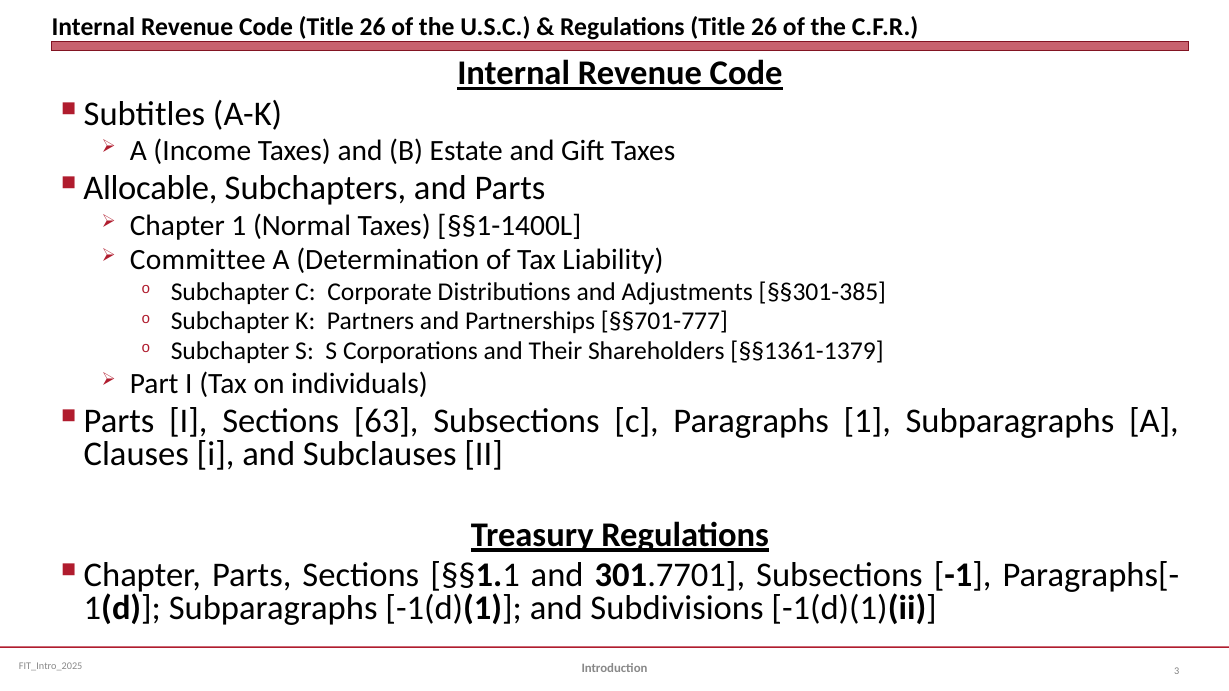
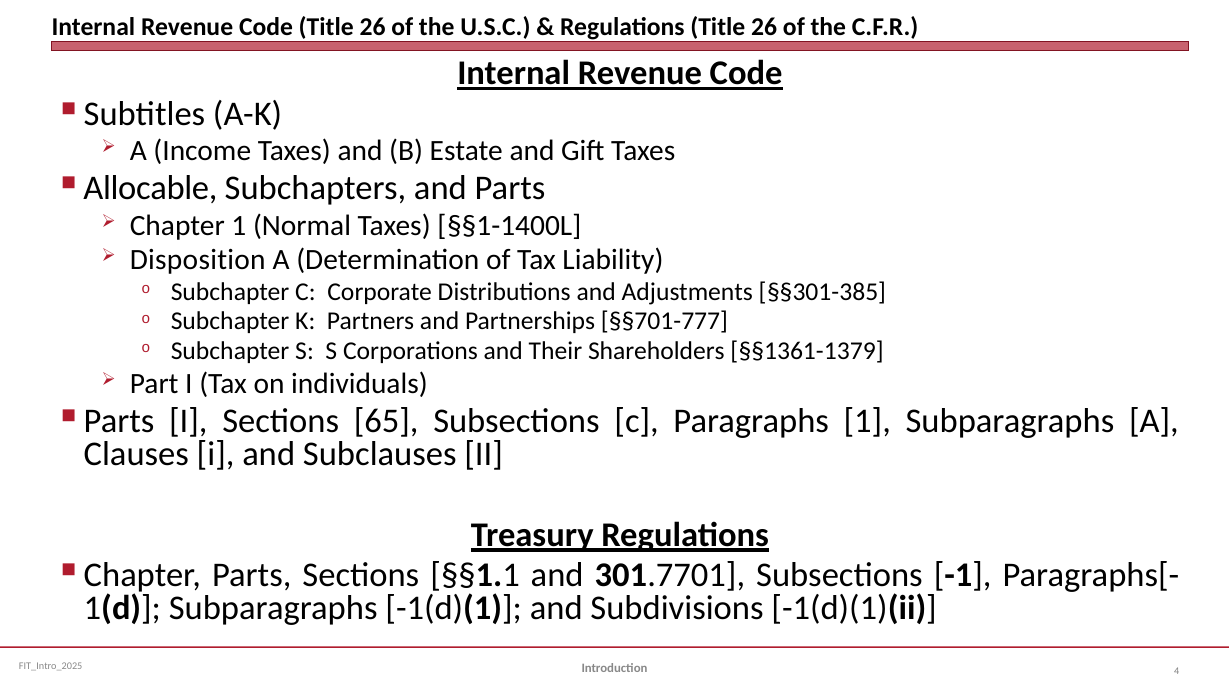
Committee: Committee -> Disposition
63: 63 -> 65
3: 3 -> 4
